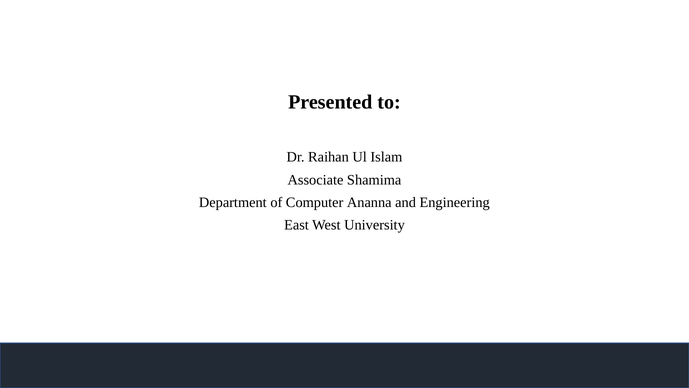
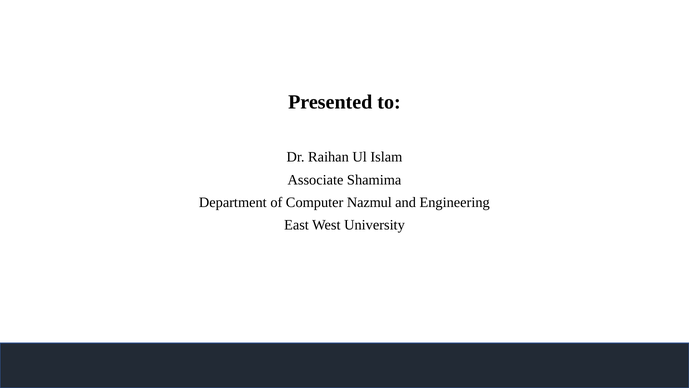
Ananna: Ananna -> Nazmul
